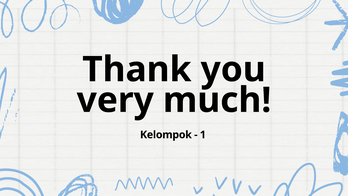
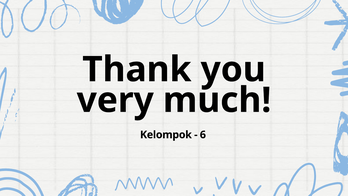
1: 1 -> 6
